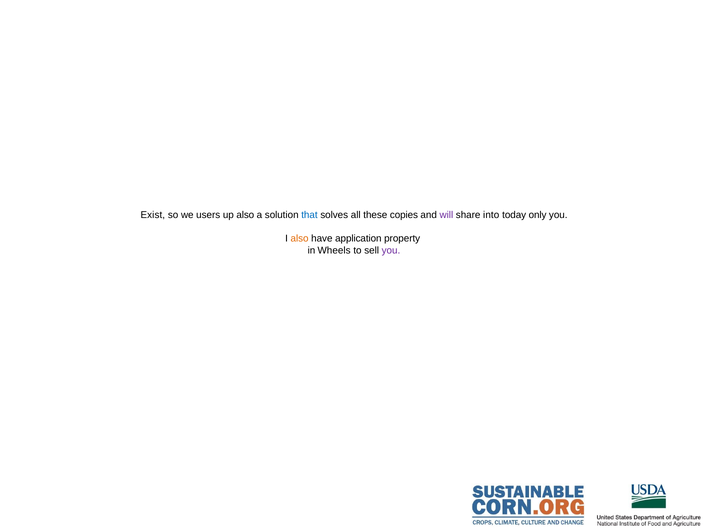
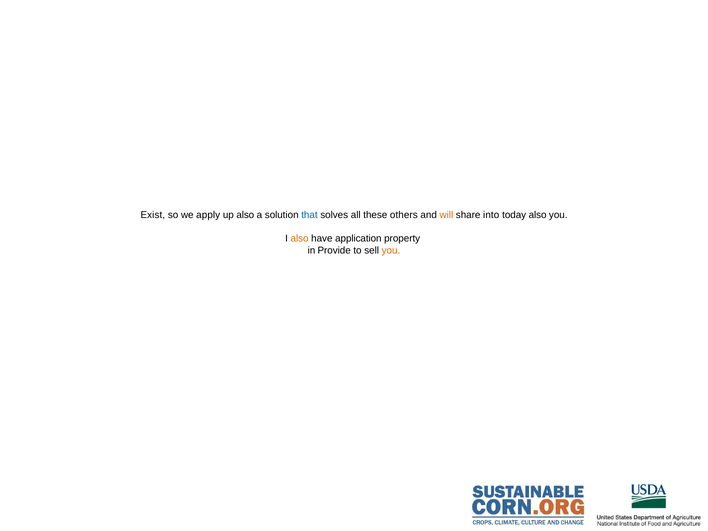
users: users -> apply
copies: copies -> others
will colour: purple -> orange
today only: only -> also
Wheels: Wheels -> Provide
you at (391, 250) colour: purple -> orange
